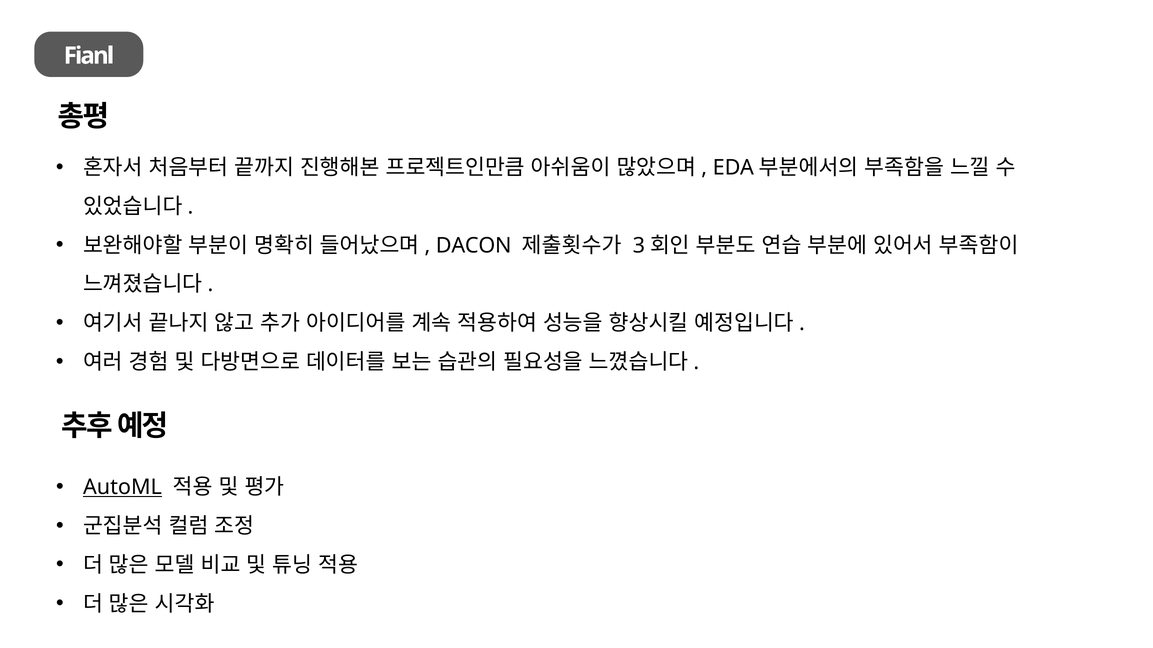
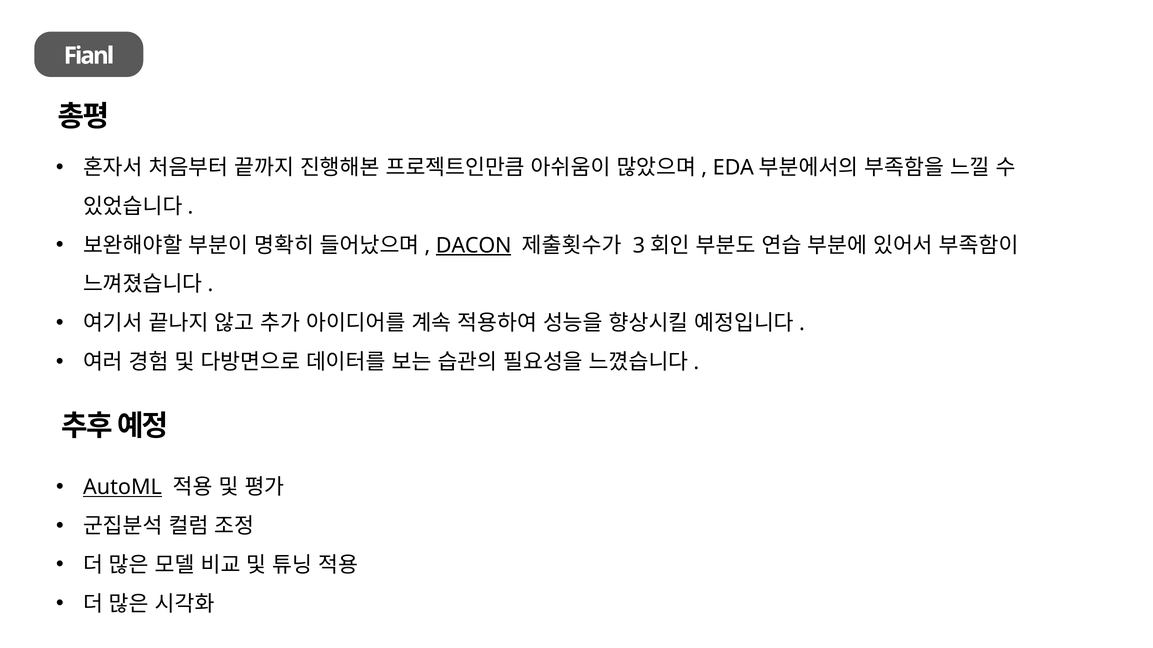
DACON underline: none -> present
